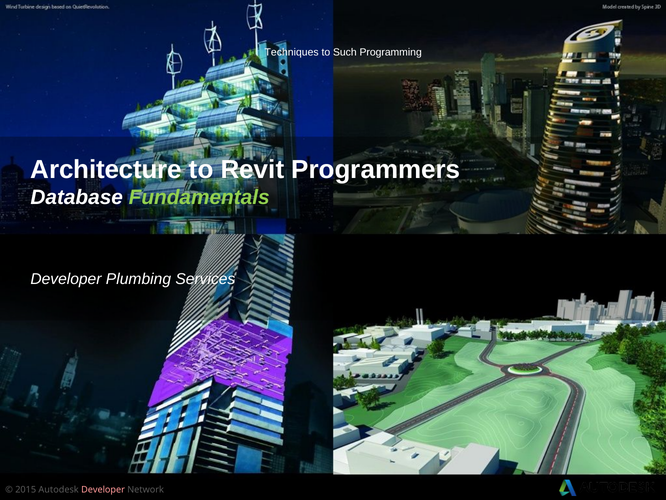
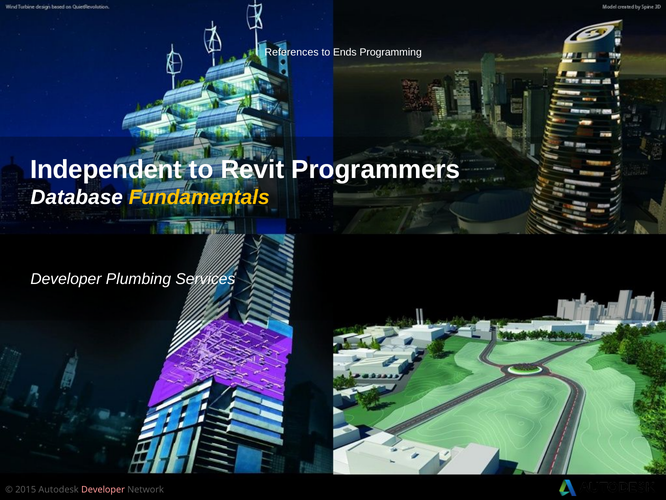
Techniques: Techniques -> References
Such: Such -> Ends
Architecture: Architecture -> Independent
Fundamentals colour: light green -> yellow
